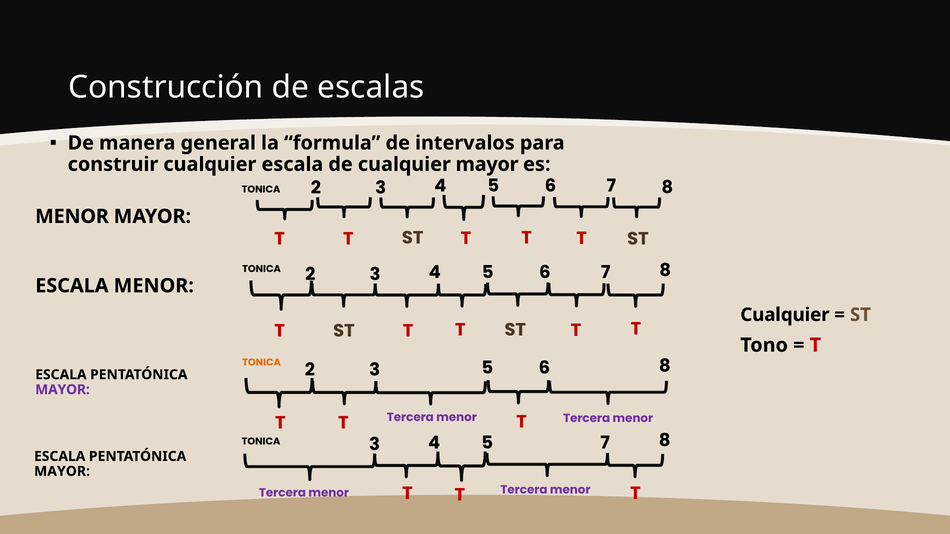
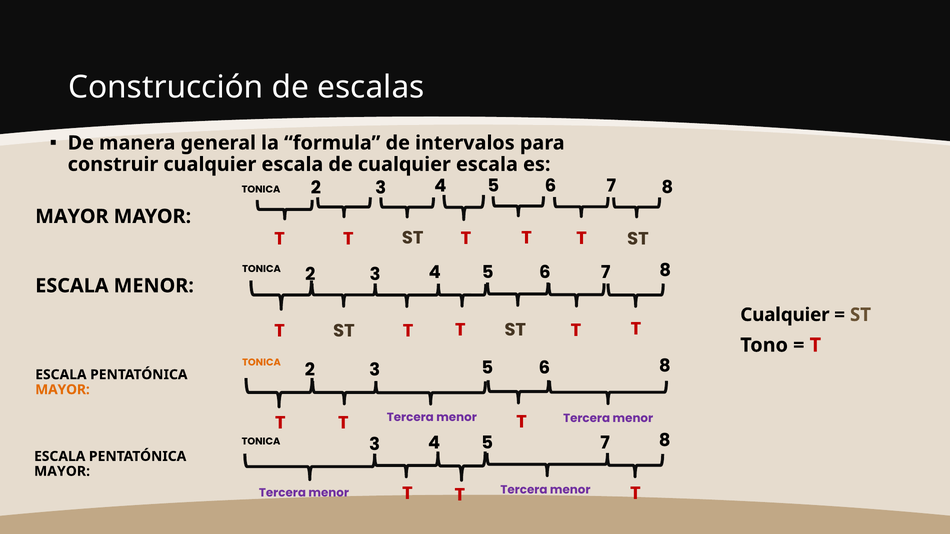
de cualquier mayor: mayor -> escala
MENOR at (72, 217): MENOR -> MAYOR
MAYOR at (62, 390) colour: purple -> orange
